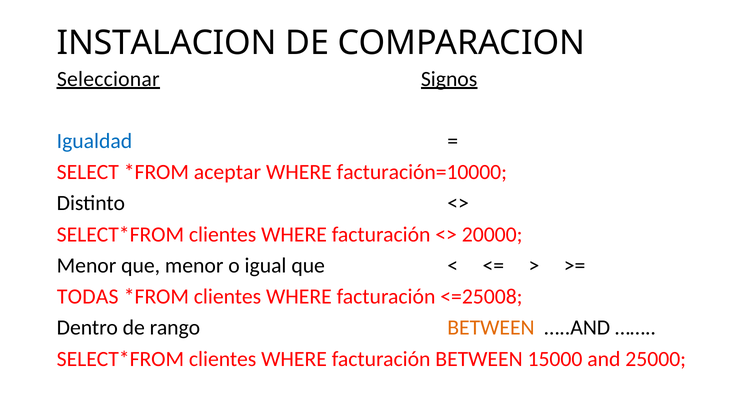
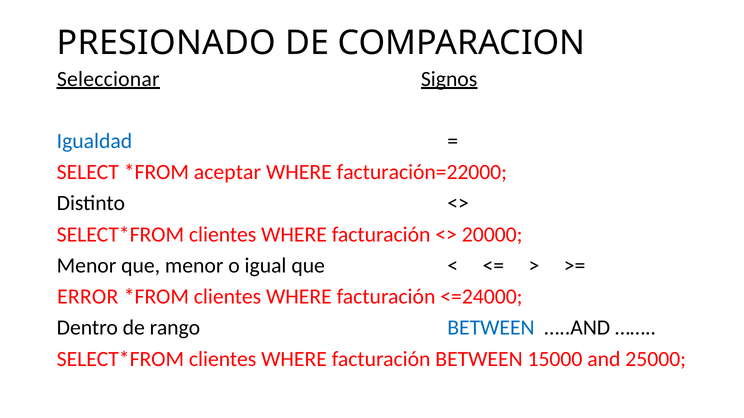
INSTALACION: INSTALACION -> PRESIONADO
facturación=10000: facturación=10000 -> facturación=22000
TODAS: TODAS -> ERROR
<=25008: <=25008 -> <=24000
BETWEEN at (491, 328) colour: orange -> blue
